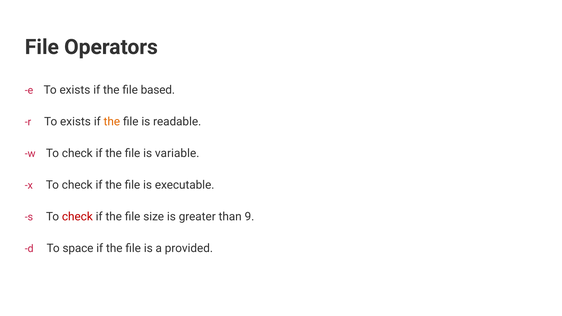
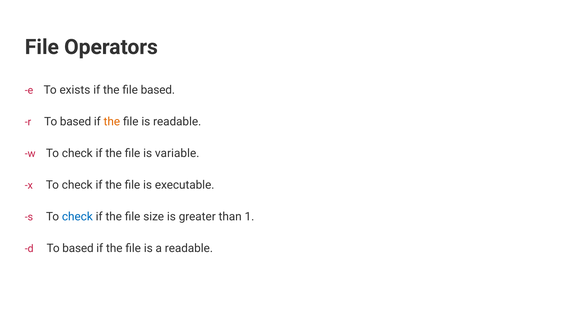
r To exists: exists -> based
check at (77, 217) colour: red -> blue
9: 9 -> 1
d To space: space -> based
a provided: provided -> readable
